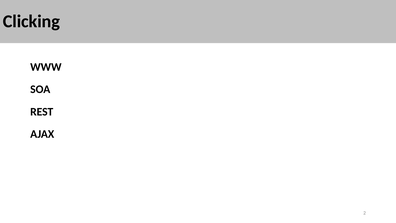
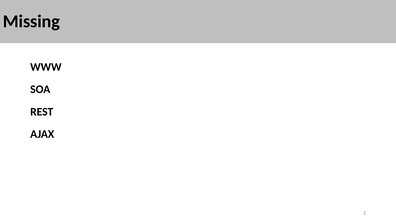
Clicking: Clicking -> Missing
